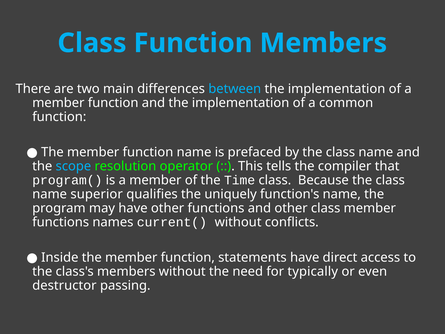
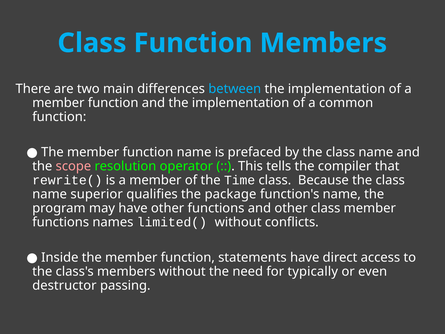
scope colour: light blue -> pink
program(: program( -> rewrite(
uniquely: uniquely -> package
current(: current( -> limited(
